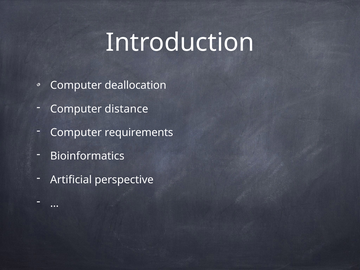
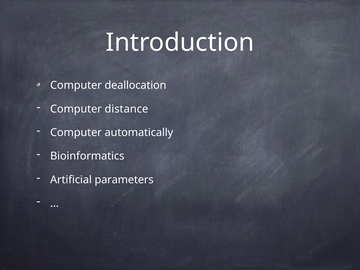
requirements: requirements -> automatically
perspective: perspective -> parameters
